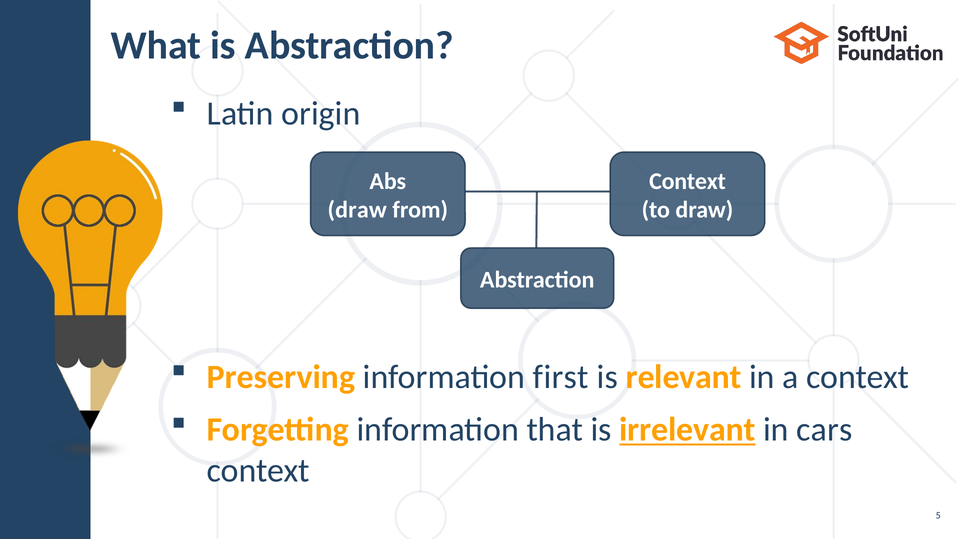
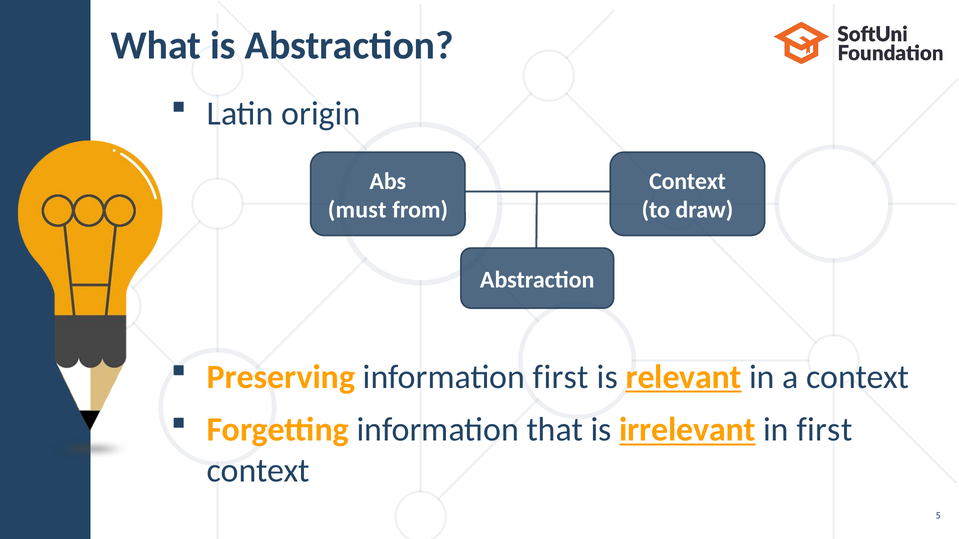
draw at (357, 210): draw -> must
relevant underline: none -> present
in cars: cars -> first
